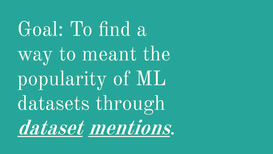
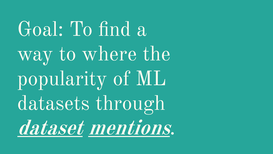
meant: meant -> where
